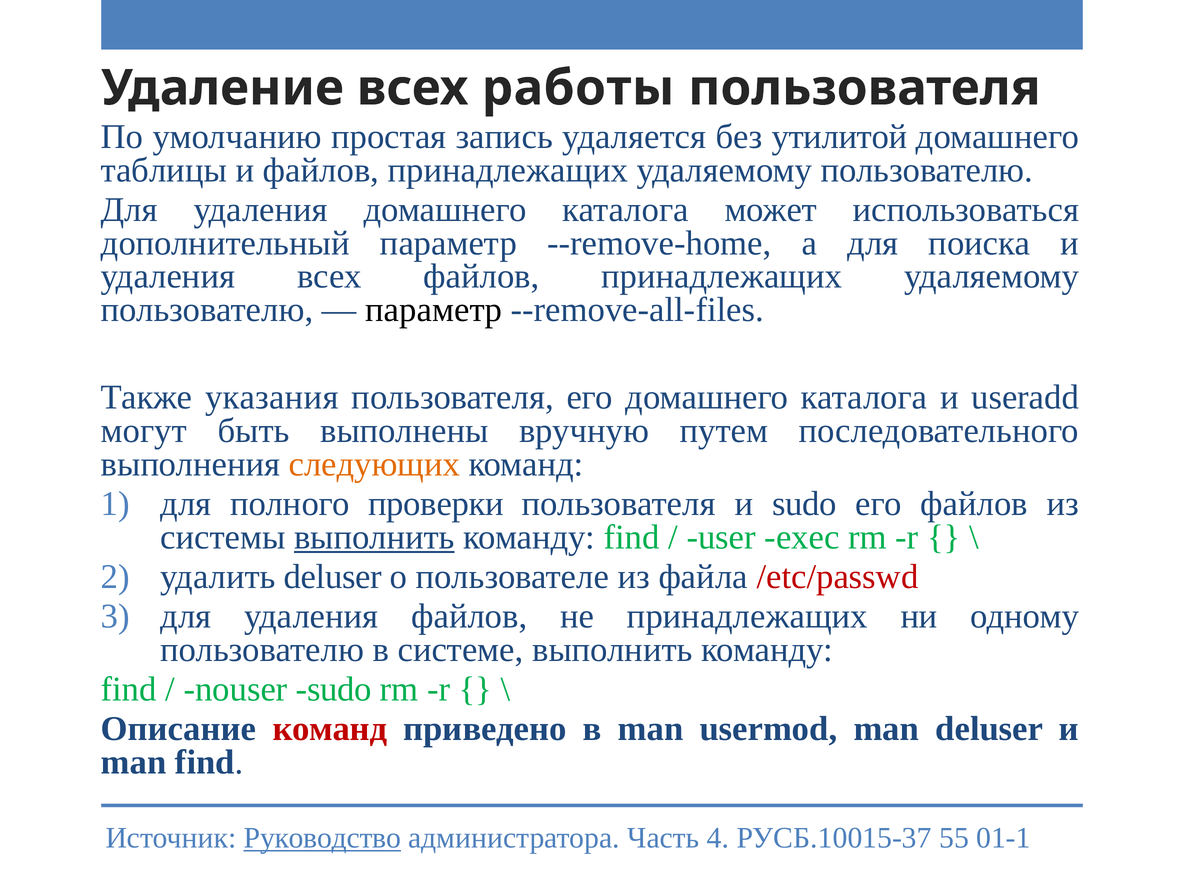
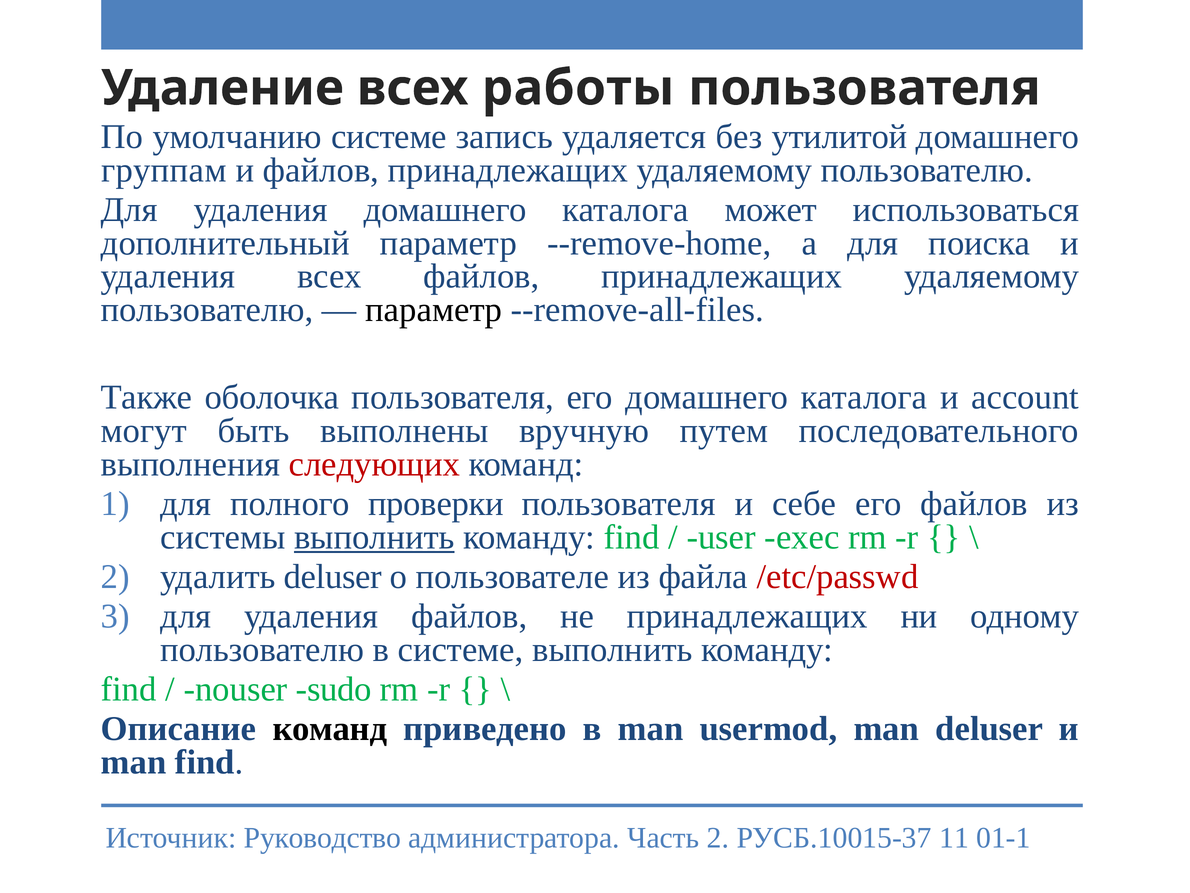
умолчанию простая: простая -> системе
таблицы: таблицы -> группам
указания: указания -> оболочка
useradd: useradd -> account
следующих colour: orange -> red
и sudo: sudo -> себе
команд at (330, 729) colour: red -> black
Руководство underline: present -> none
Часть 4: 4 -> 2
55: 55 -> 11
